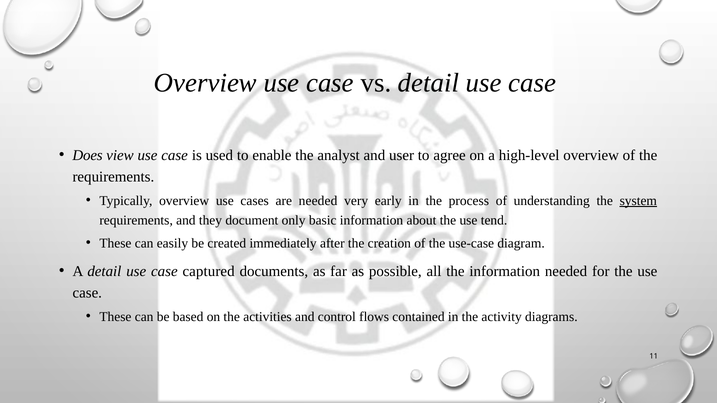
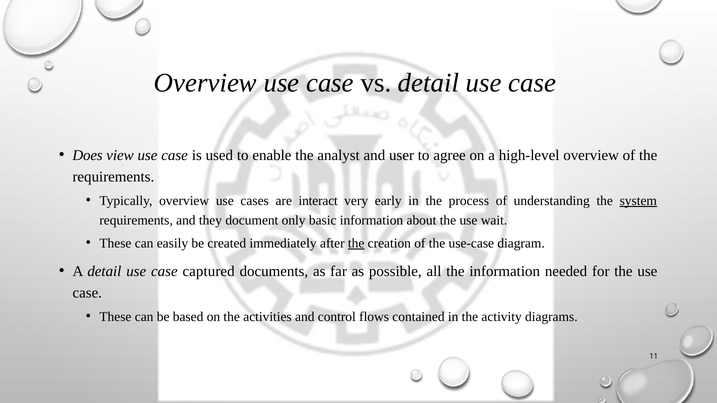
are needed: needed -> interact
tend: tend -> wait
the at (356, 243) underline: none -> present
